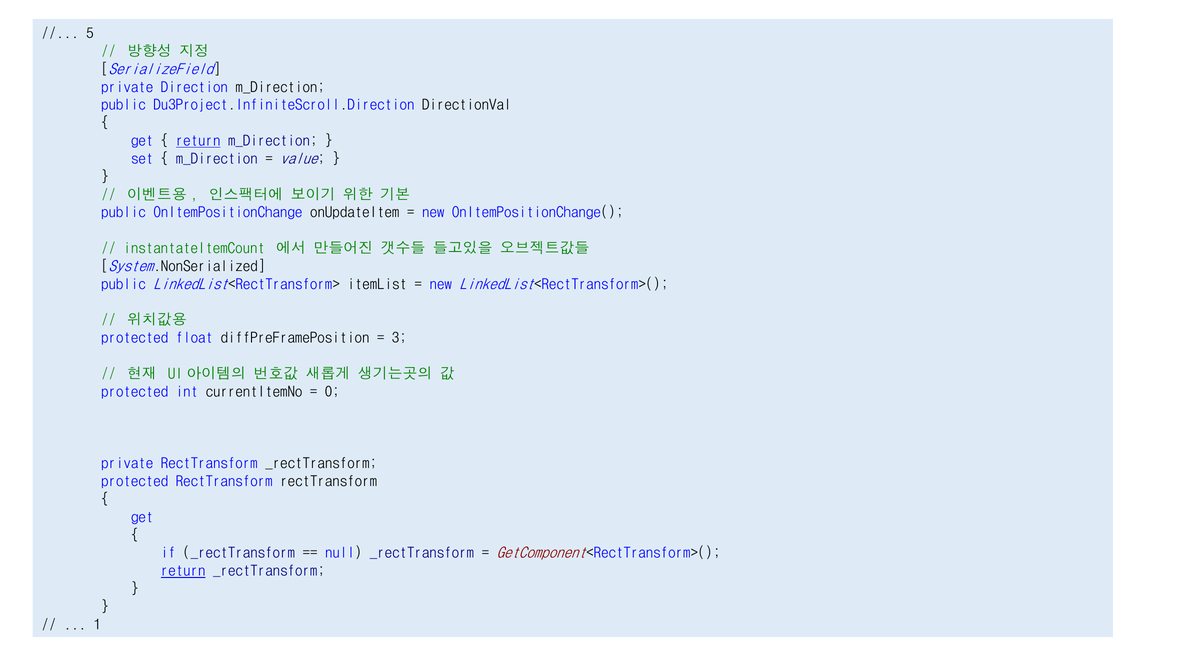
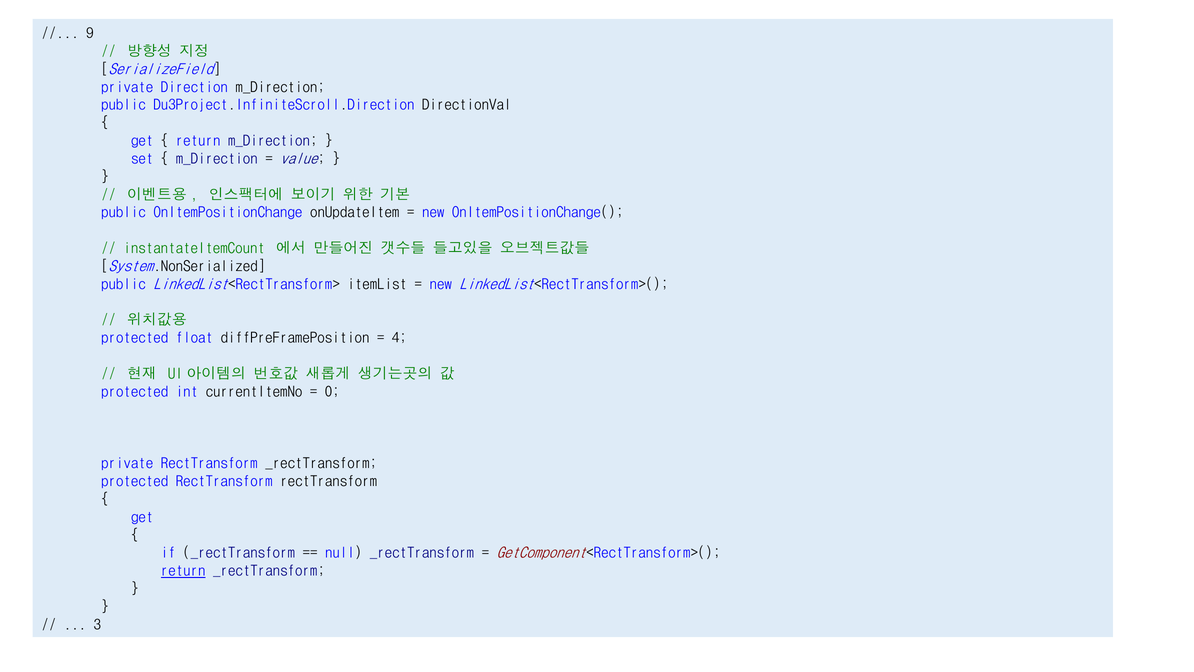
5: 5 -> 9
return at (198, 141) underline: present -> none
3: 3 -> 4
1: 1 -> 3
